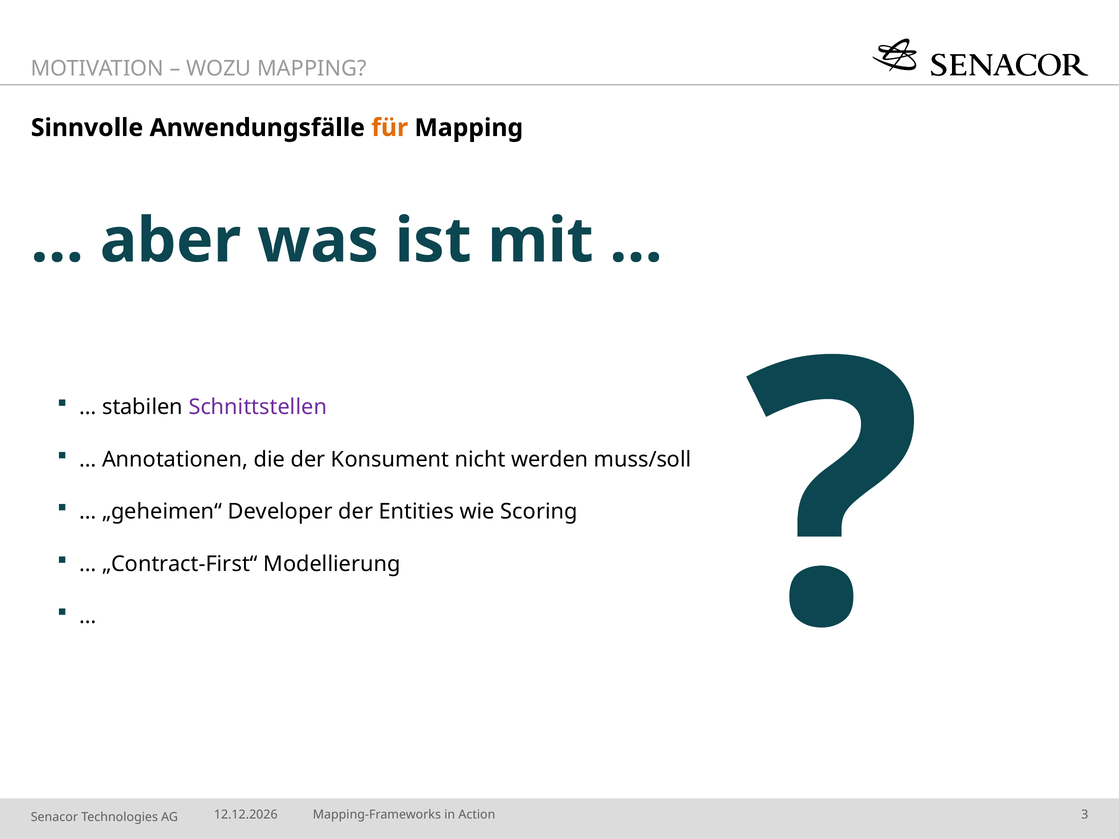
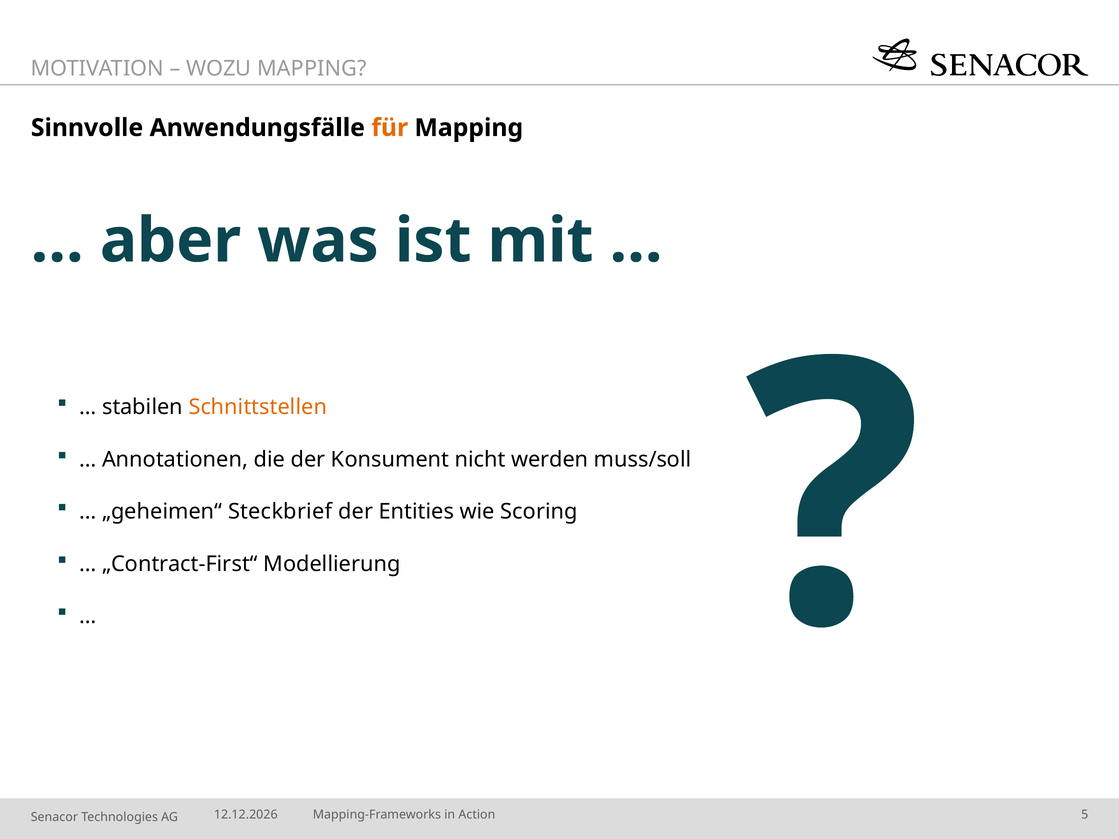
Schnittstellen colour: purple -> orange
Developer: Developer -> Steckbrief
3: 3 -> 5
